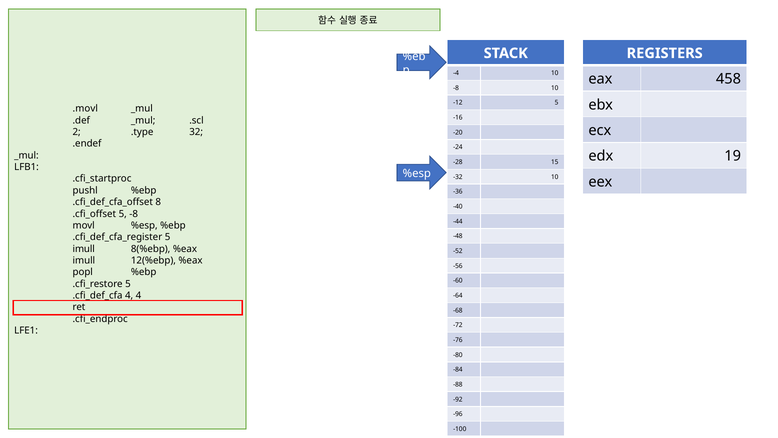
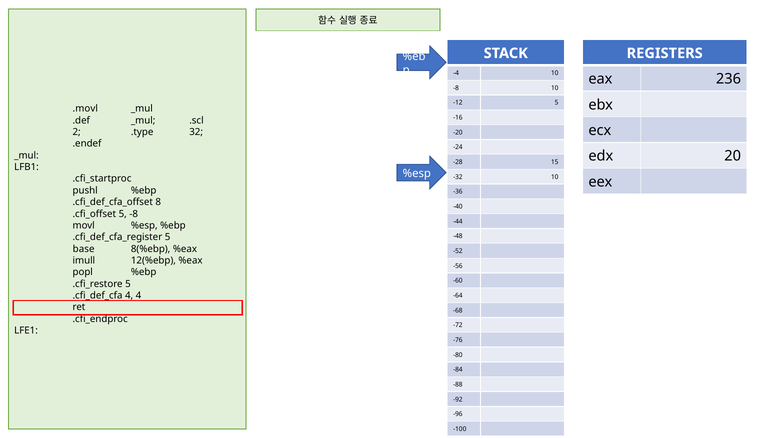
458: 458 -> 236
19: 19 -> 20
imull at (84, 249): imull -> base
